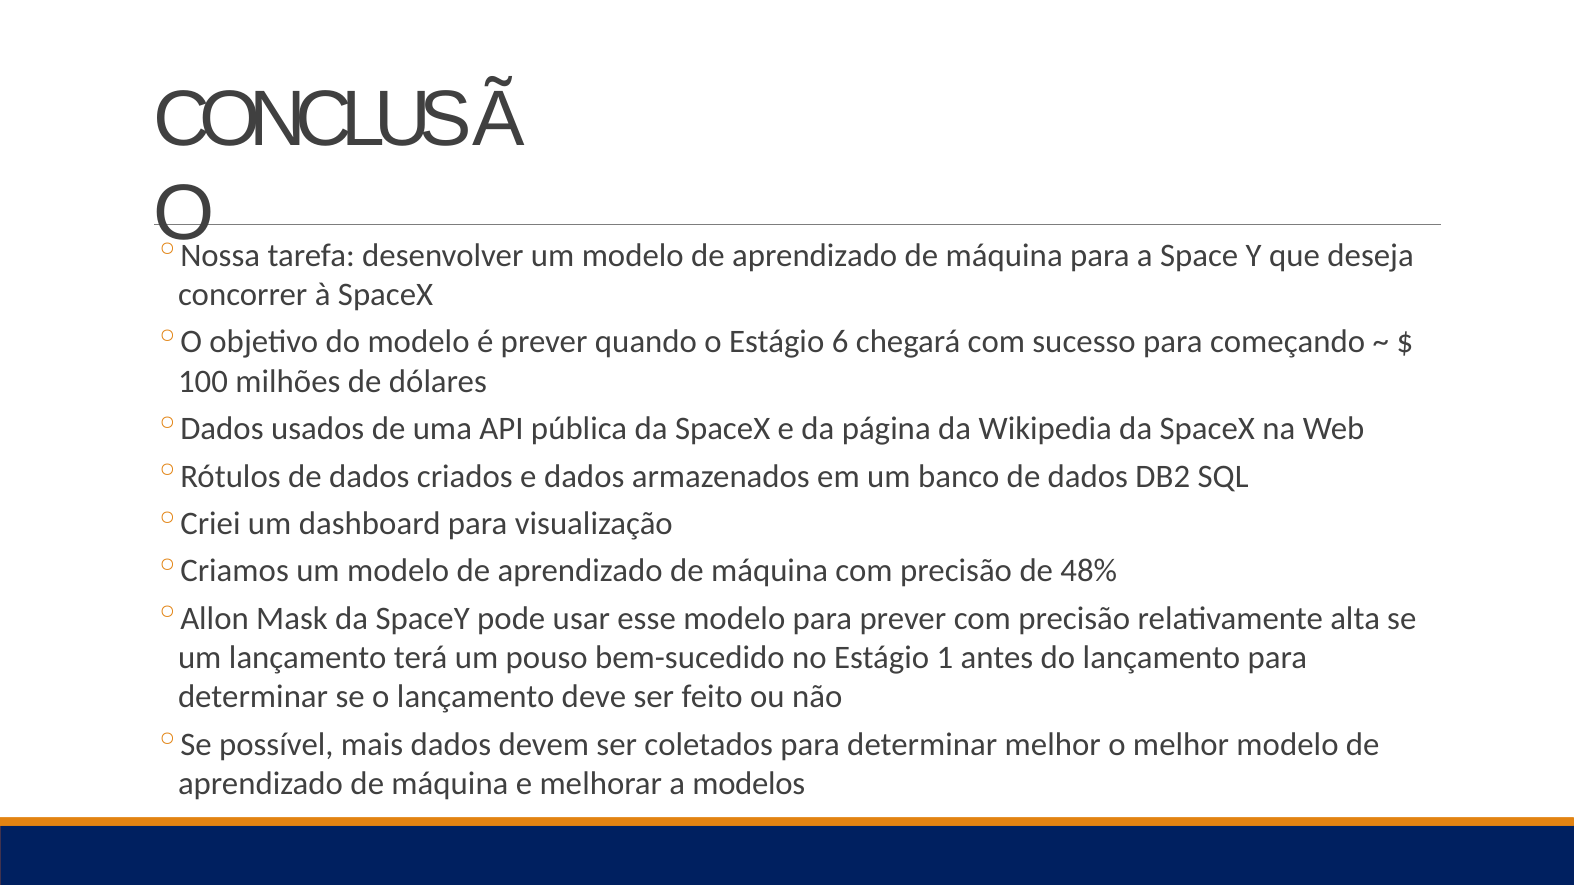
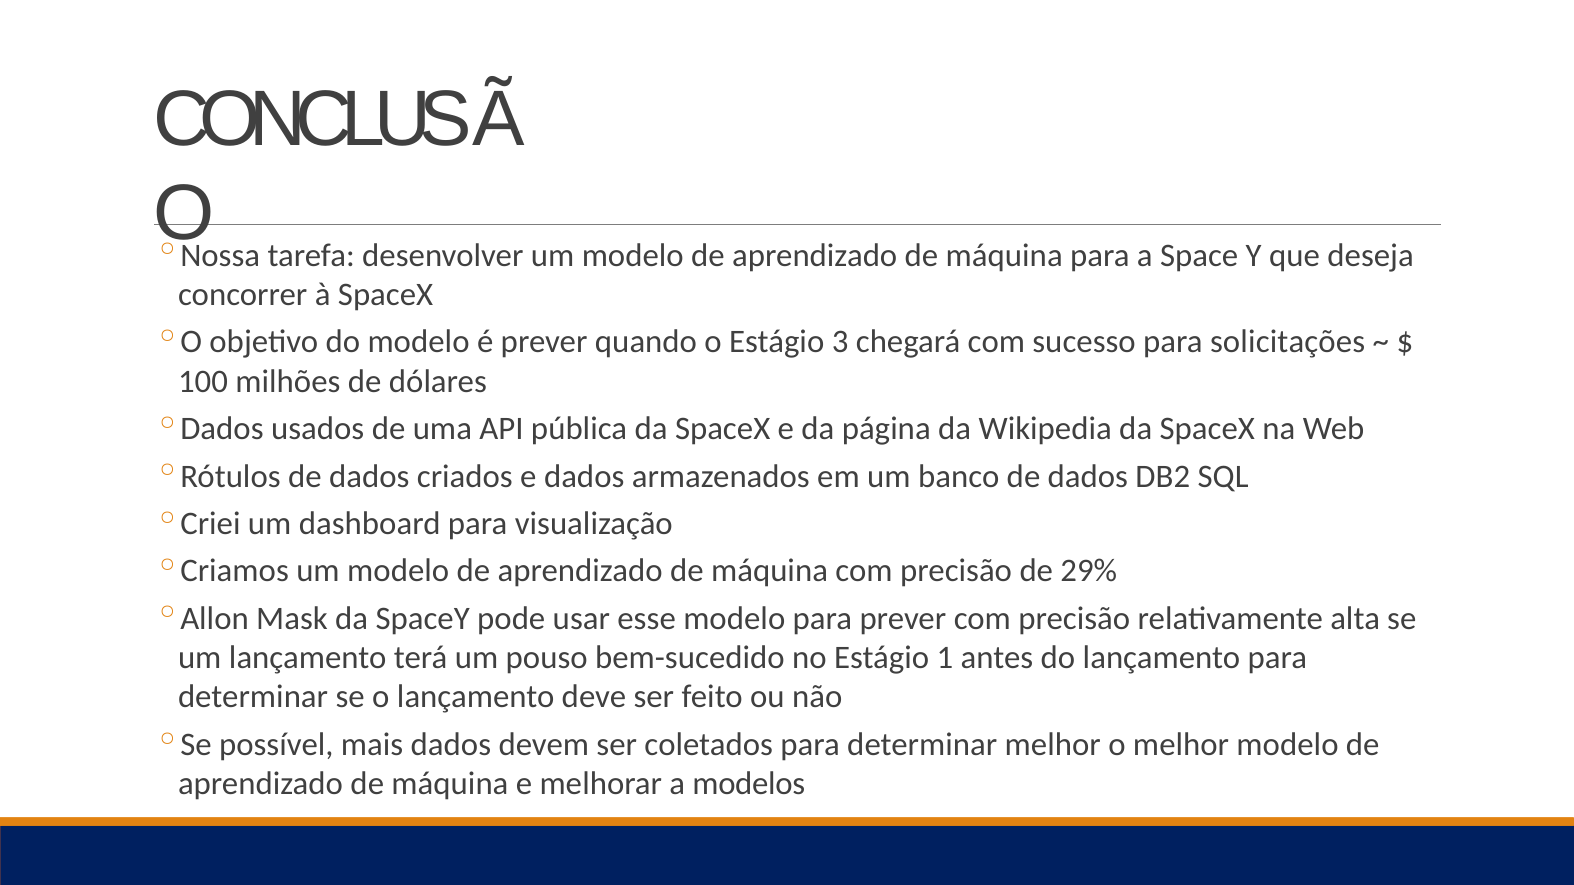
6: 6 -> 3
começando: começando -> solicitações
48%: 48% -> 29%
